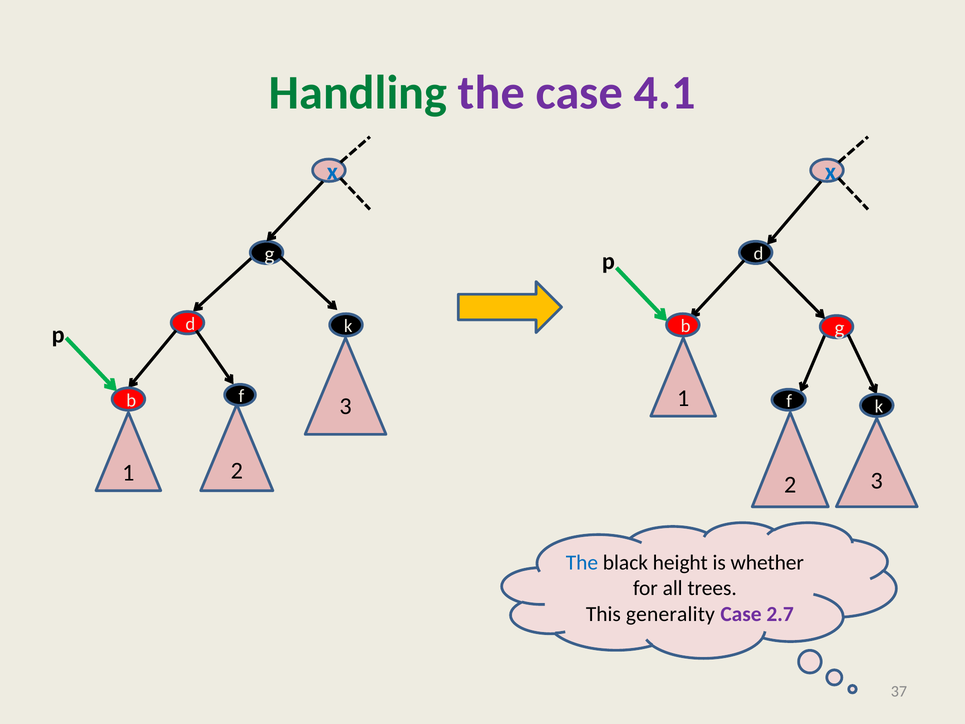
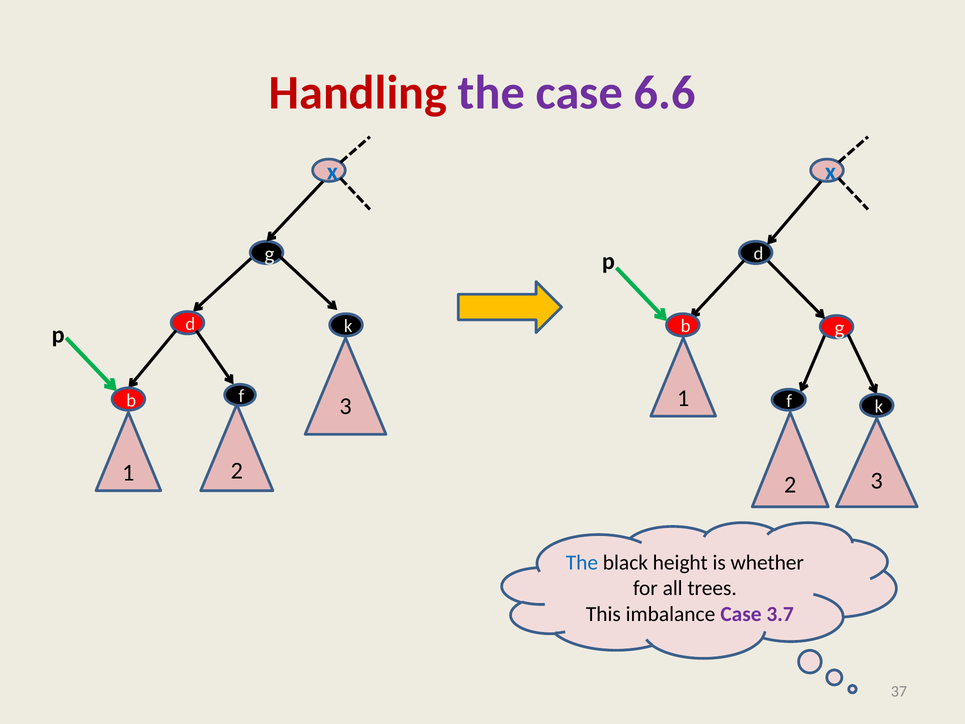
Handling colour: green -> red
4.1: 4.1 -> 6.6
generality: generality -> imbalance
2.7: 2.7 -> 3.7
